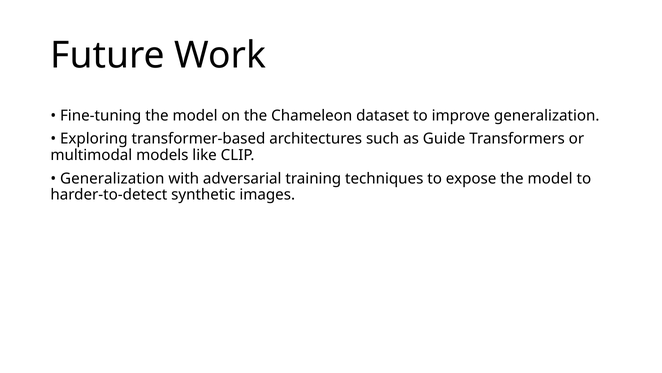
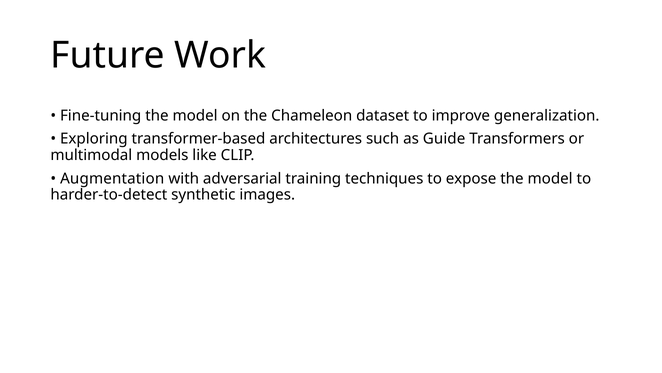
Generalization at (112, 178): Generalization -> Augmentation
